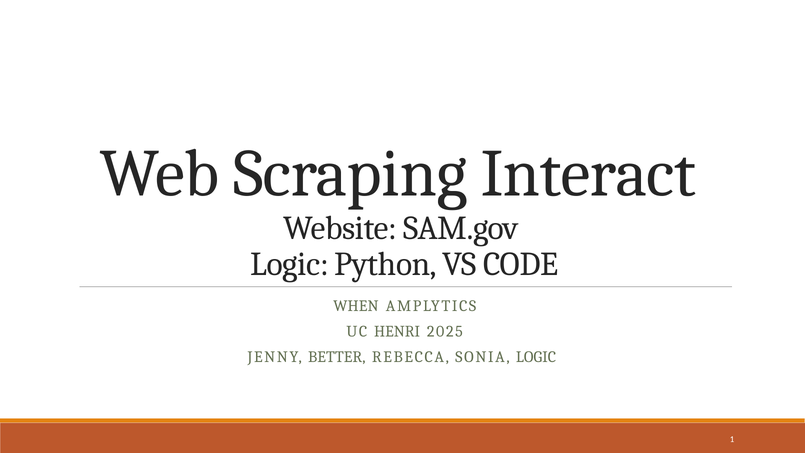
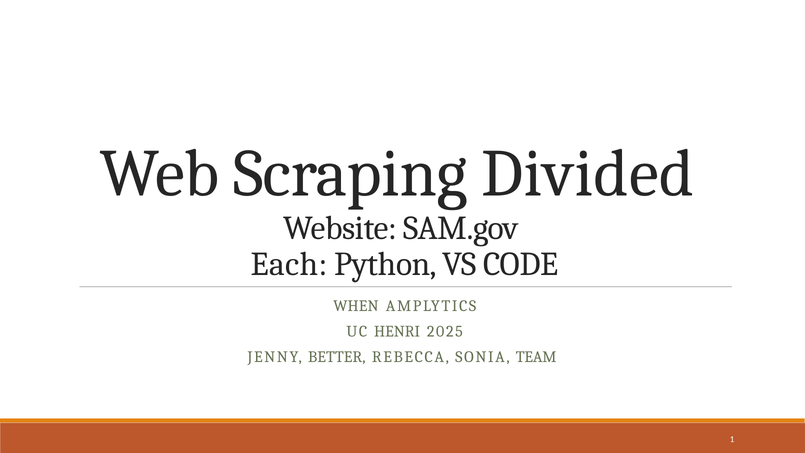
Interact: Interact -> Divided
Logic at (290, 264): Logic -> Each
SONIA LOGIC: LOGIC -> TEAM
